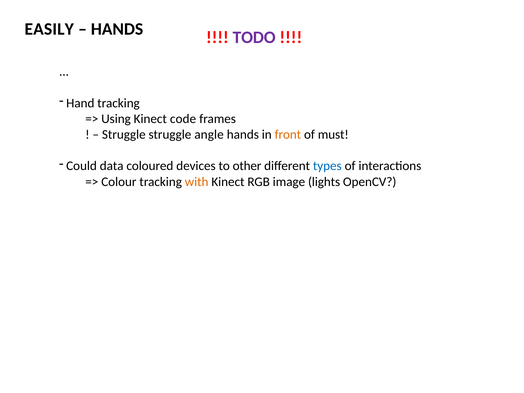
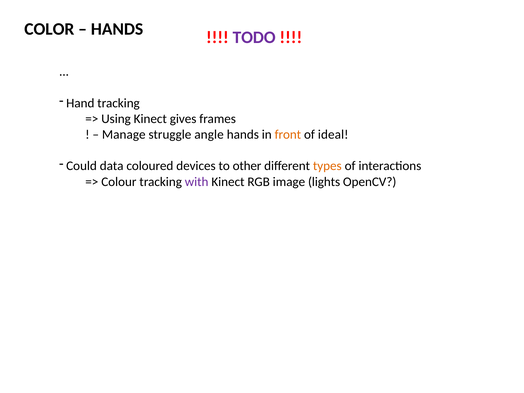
EASILY: EASILY -> COLOR
code: code -> gives
Struggle at (124, 135): Struggle -> Manage
must: must -> ideal
types colour: blue -> orange
with colour: orange -> purple
